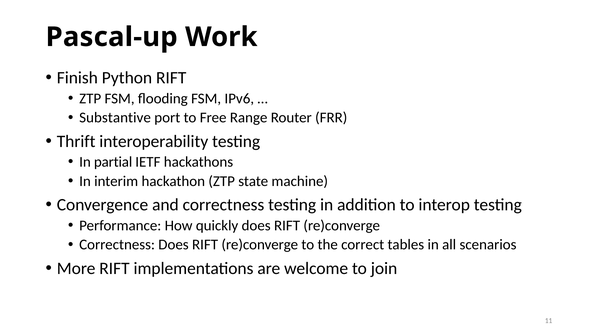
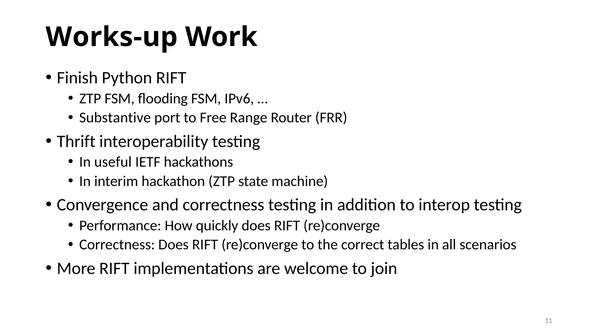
Pascal-up: Pascal-up -> Works-up
partial: partial -> useful
